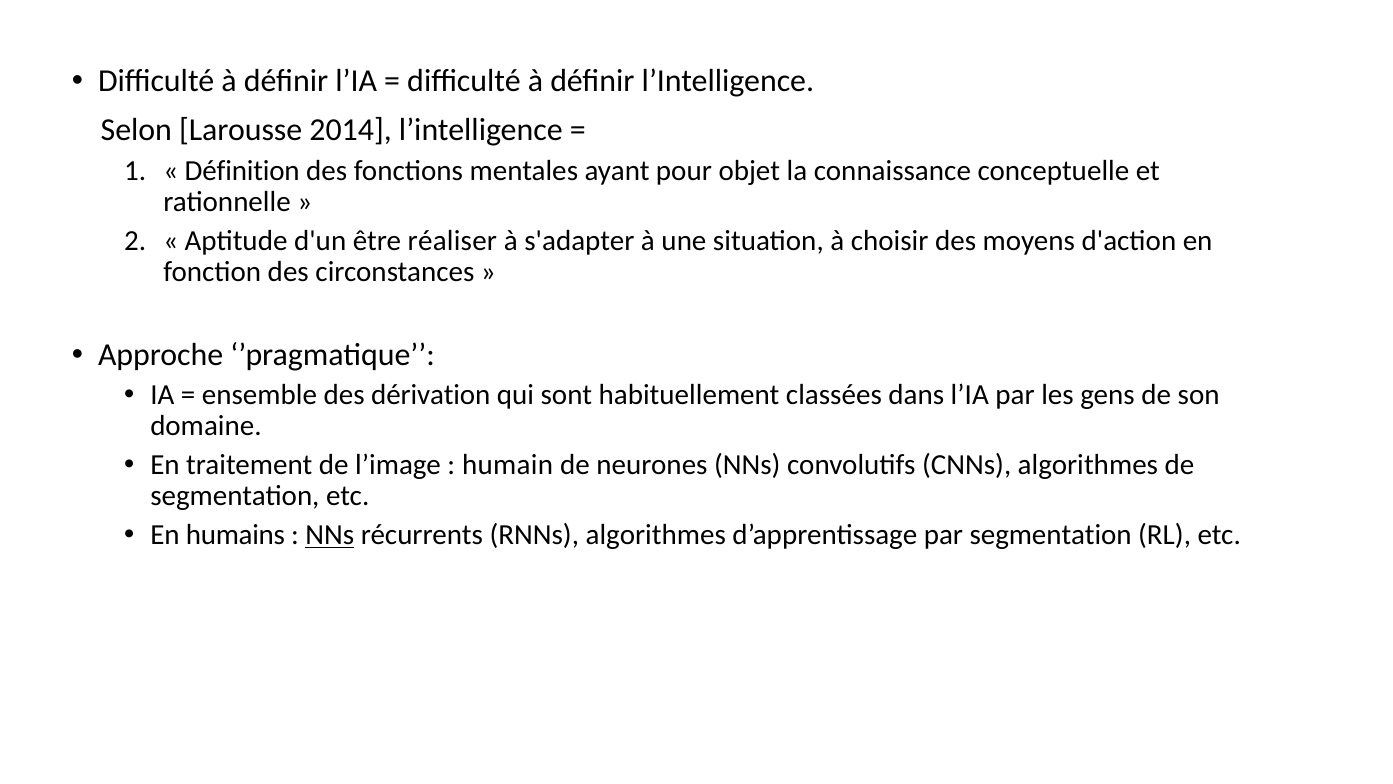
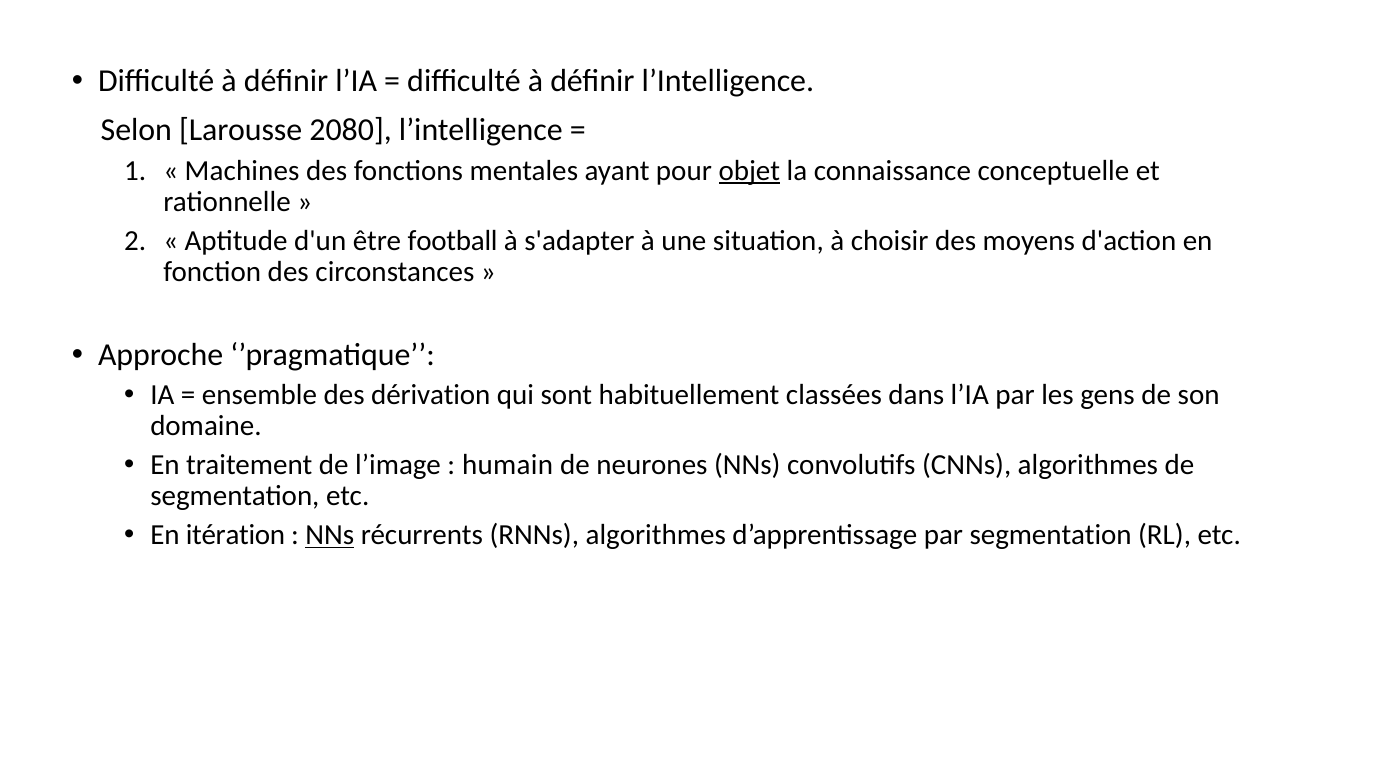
2014: 2014 -> 2080
Définition: Définition -> Machines
objet underline: none -> present
réaliser: réaliser -> football
humains: humains -> itération
